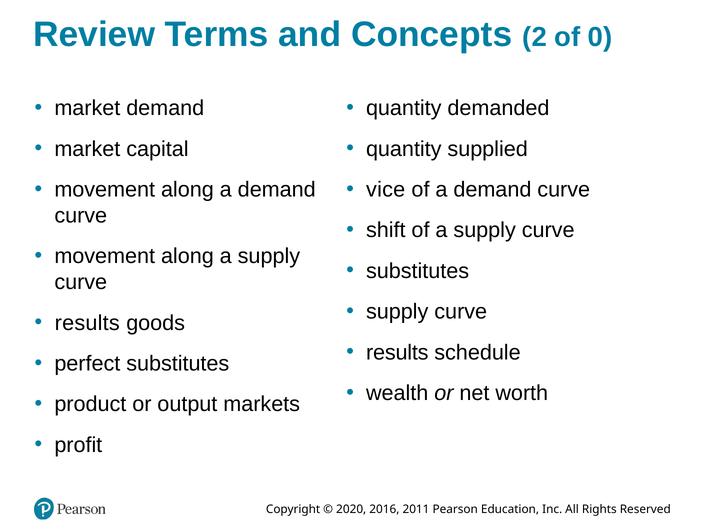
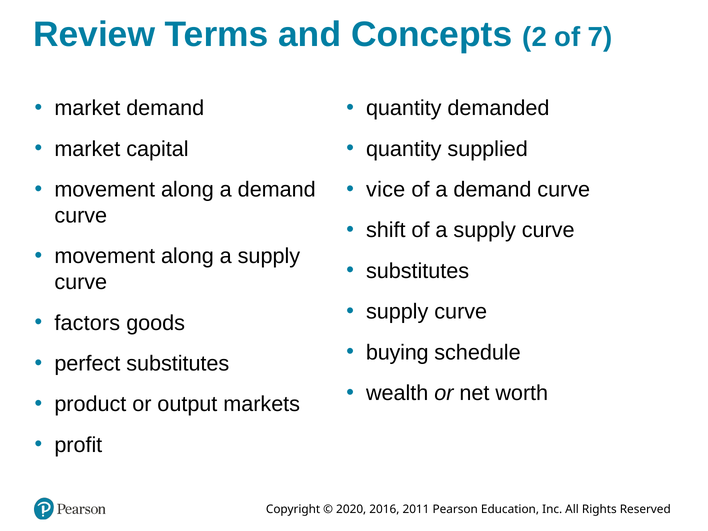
0: 0 -> 7
results at (87, 323): results -> factors
results at (397, 352): results -> buying
